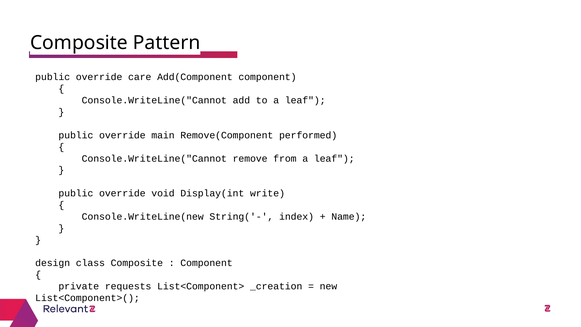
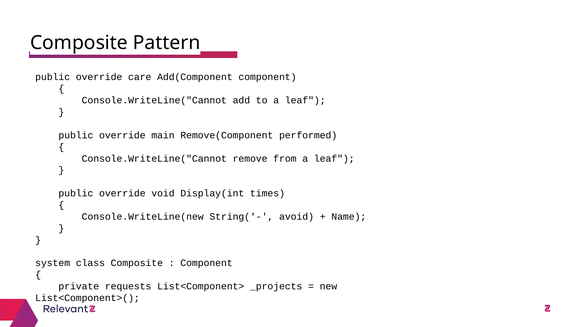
write: write -> times
index: index -> avoid
design: design -> system
_creation: _creation -> _projects
